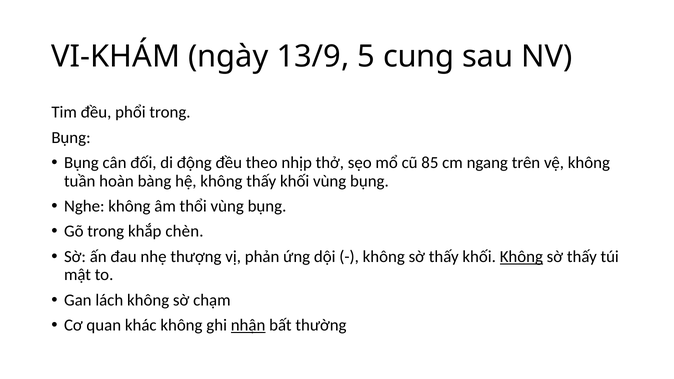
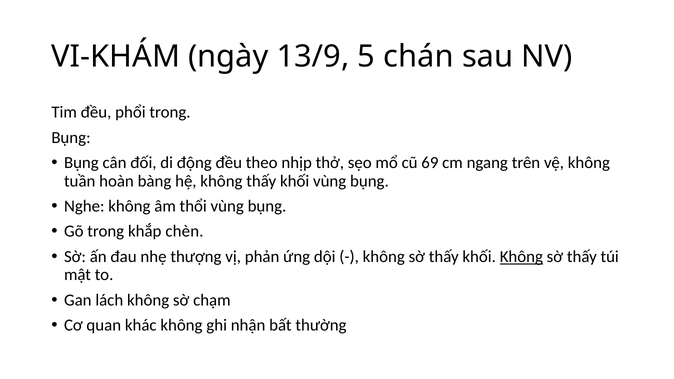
cung: cung -> chán
85: 85 -> 69
nhận underline: present -> none
